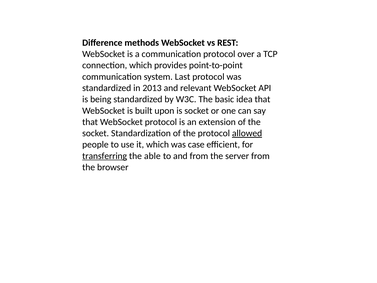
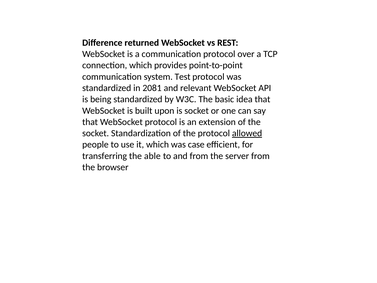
methods: methods -> returned
Last: Last -> Test
2013: 2013 -> 2081
transferring underline: present -> none
